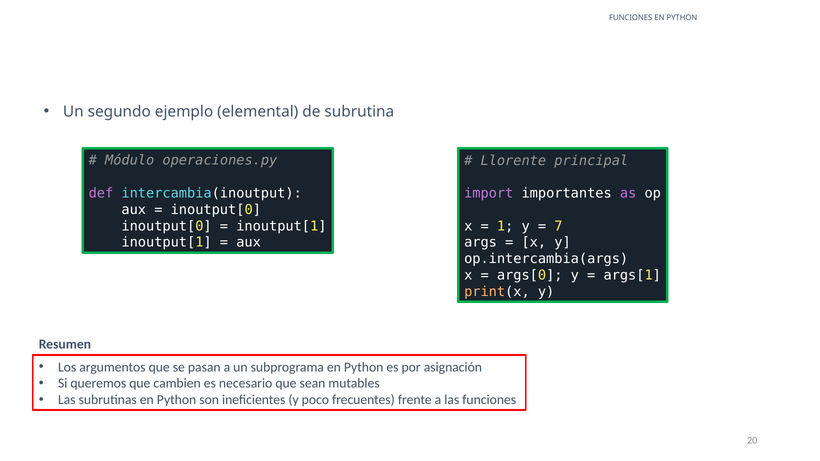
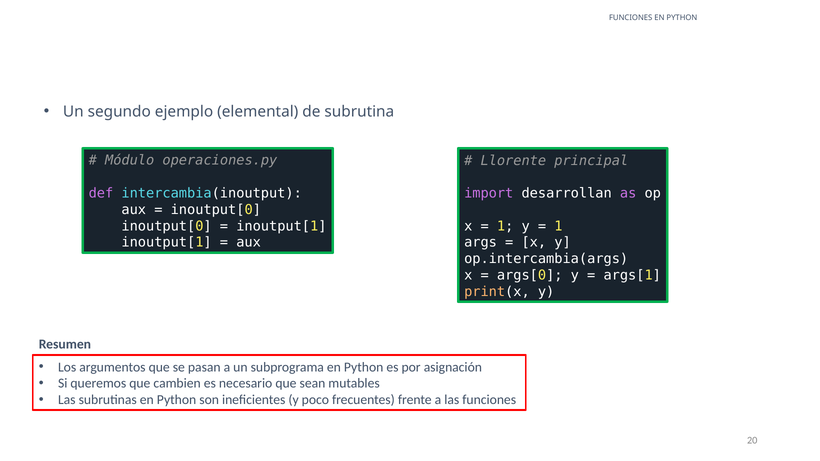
importantes: importantes -> desarrollan
7 at (558, 226): 7 -> 1
